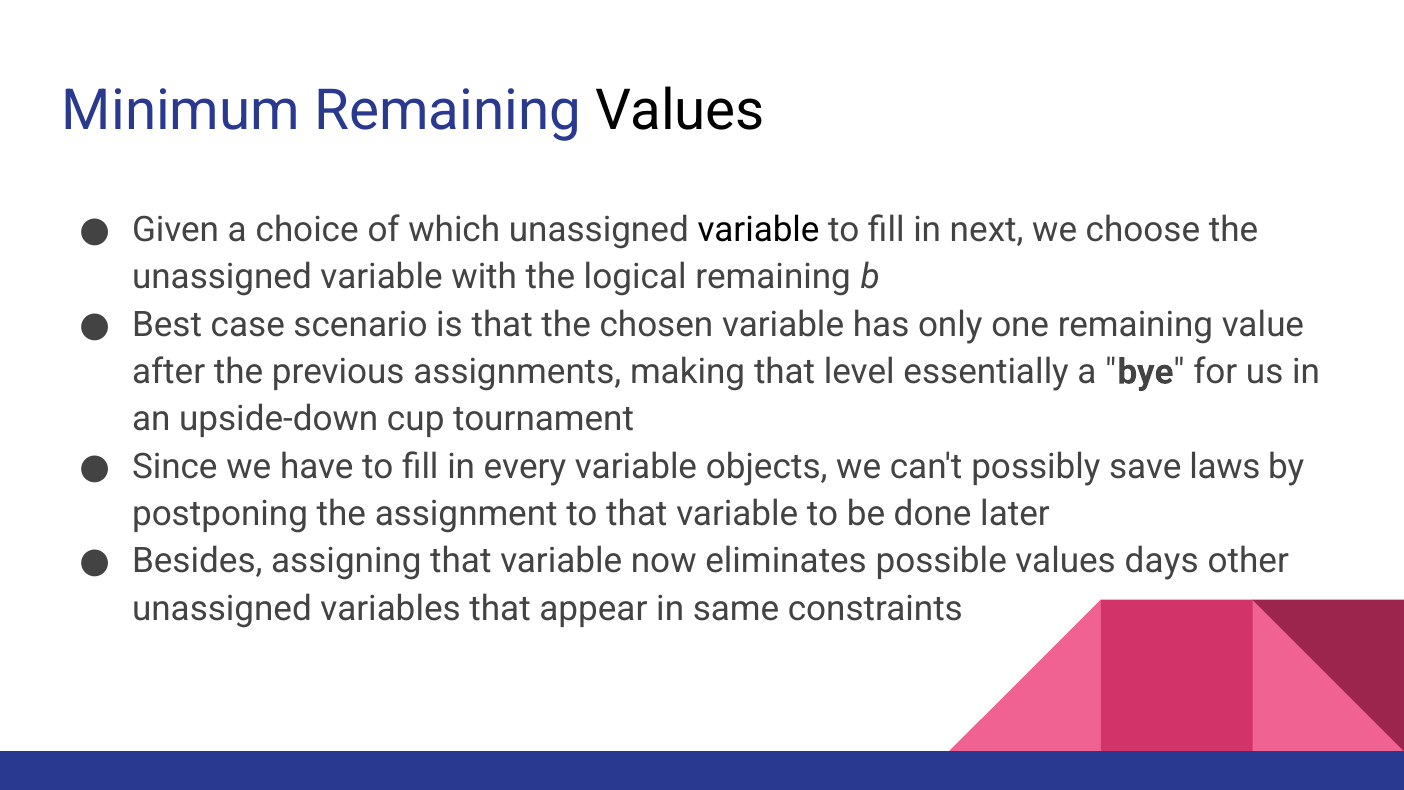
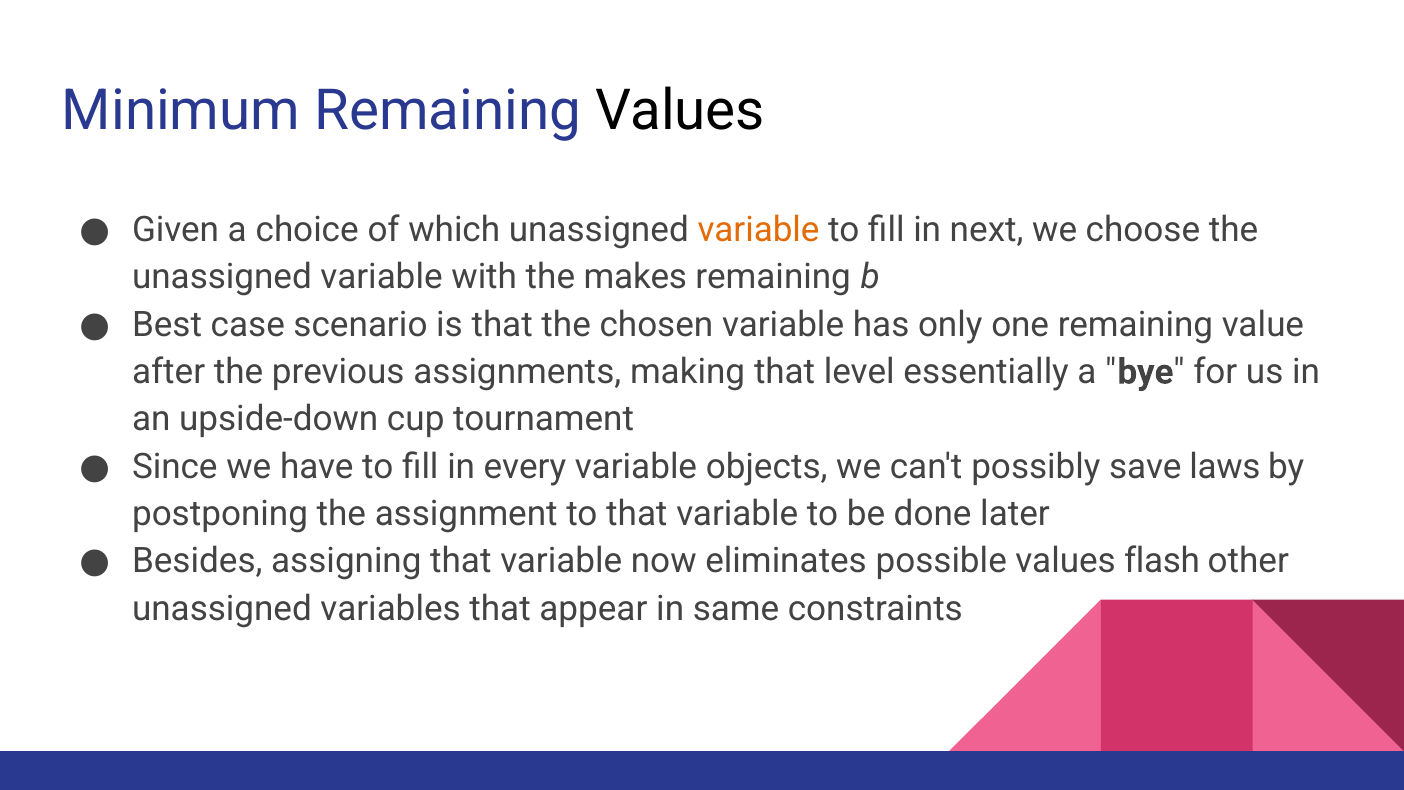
variable at (759, 230) colour: black -> orange
logical: logical -> makes
days: days -> flash
